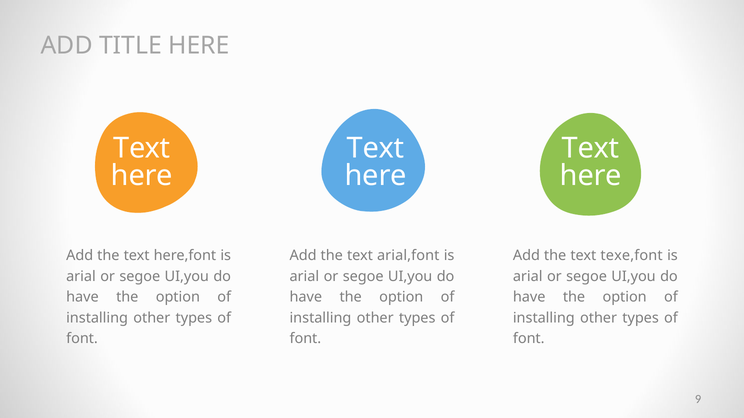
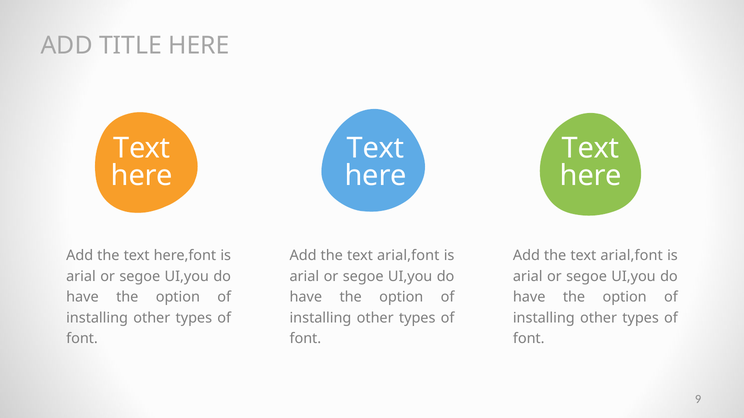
texe,font at (632, 256): texe,font -> arial,font
